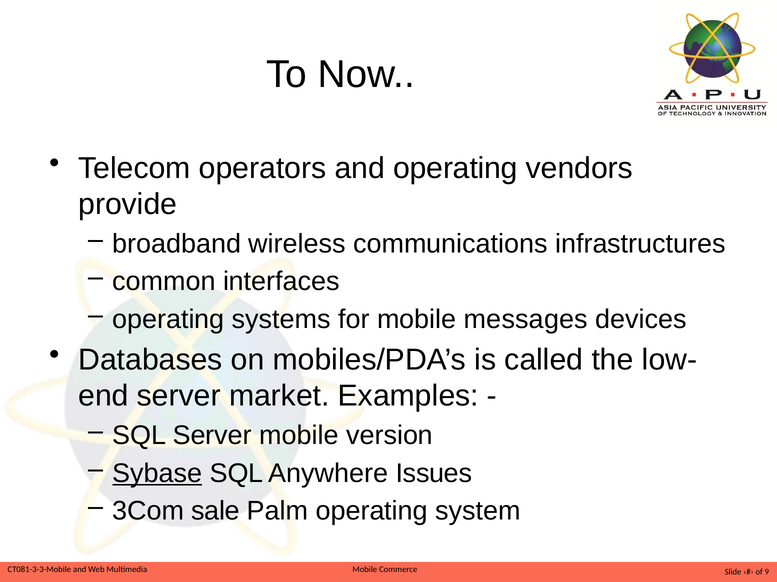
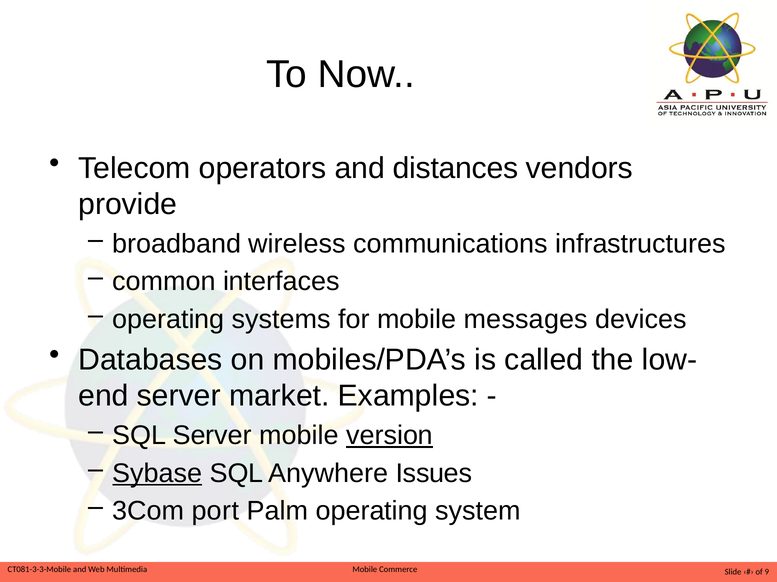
and operating: operating -> distances
version underline: none -> present
sale: sale -> port
